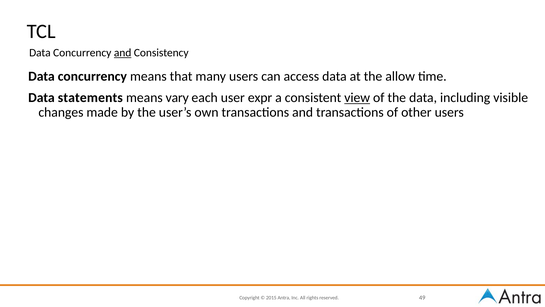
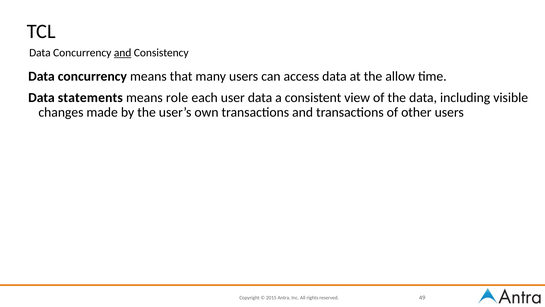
vary: vary -> role
user expr: expr -> data
view underline: present -> none
